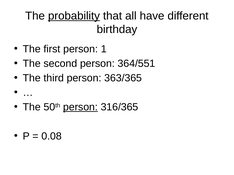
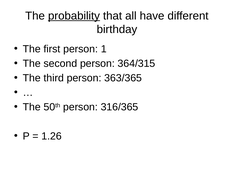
364/551: 364/551 -> 364/315
person at (80, 107) underline: present -> none
0.08: 0.08 -> 1.26
